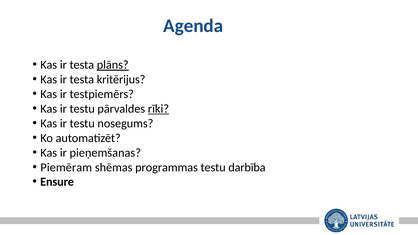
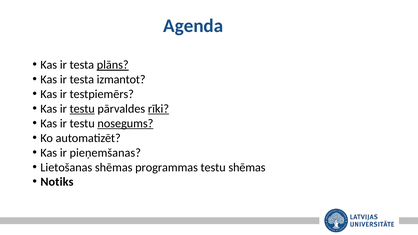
kritērijus: kritērijus -> izmantot
testu at (82, 109) underline: none -> present
nosegums underline: none -> present
Piemēram: Piemēram -> Lietošanas
testu darbība: darbība -> shēmas
Ensure: Ensure -> Notiks
